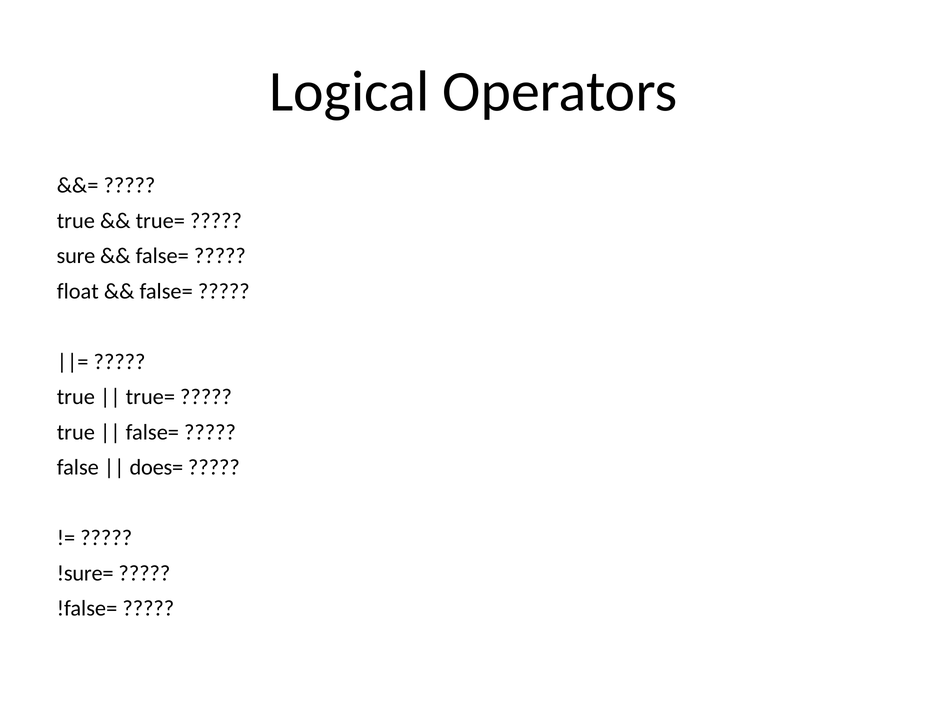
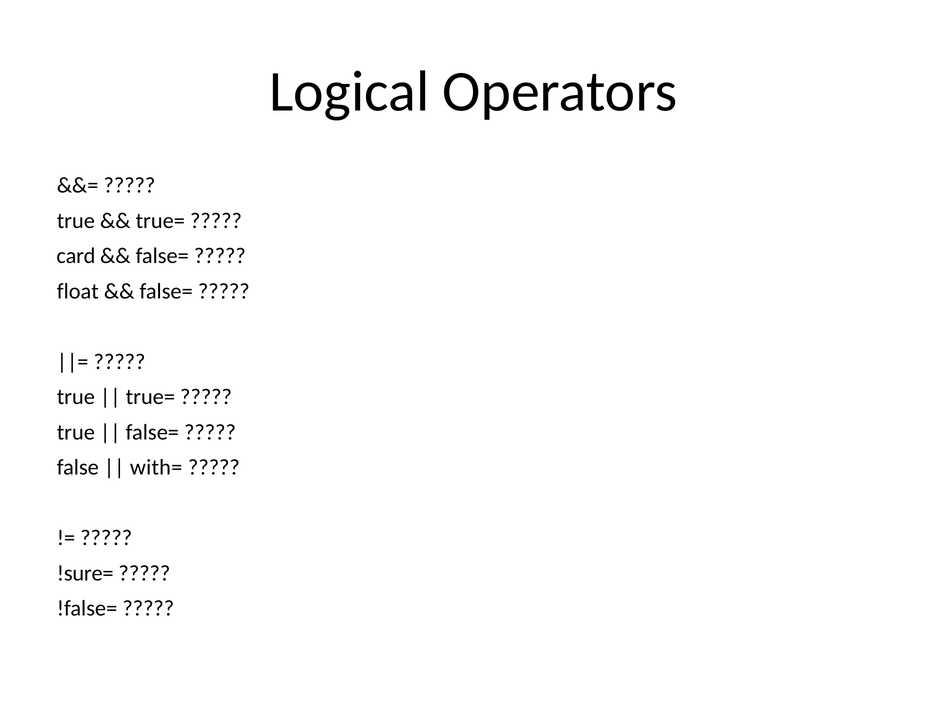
sure: sure -> card
does=: does= -> with=
